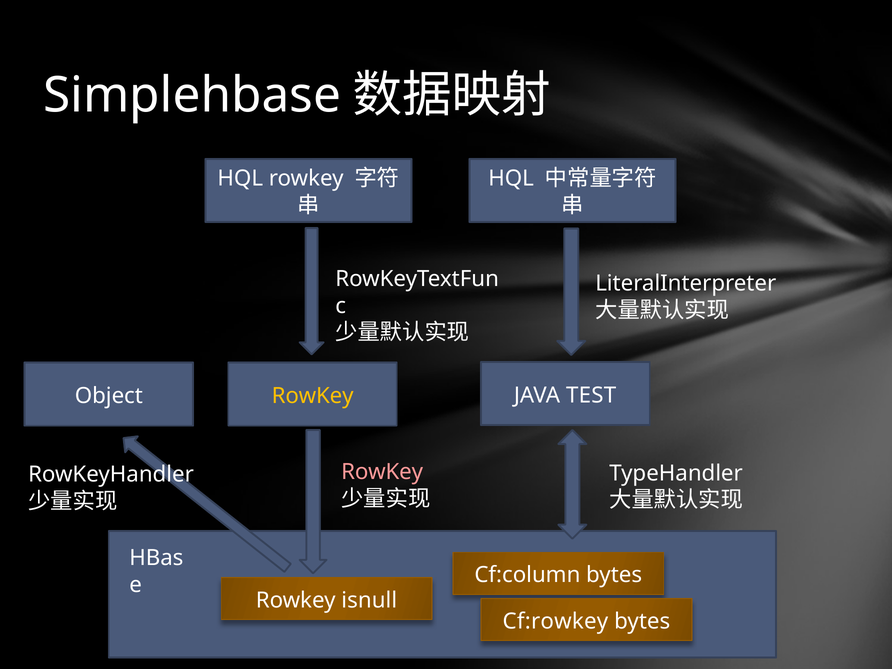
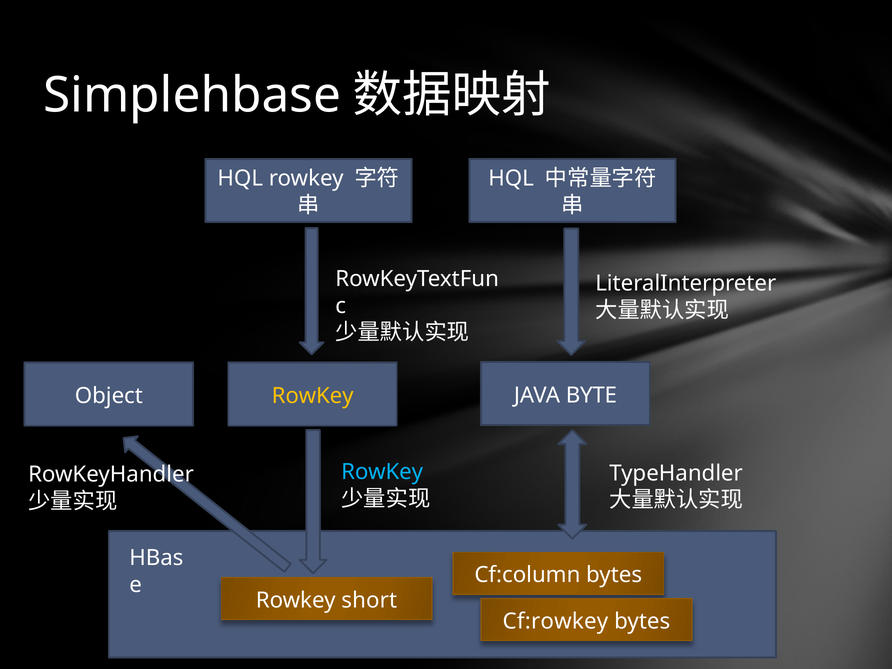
TEST: TEST -> BYTE
RowKey at (382, 472) colour: pink -> light blue
isnull: isnull -> short
